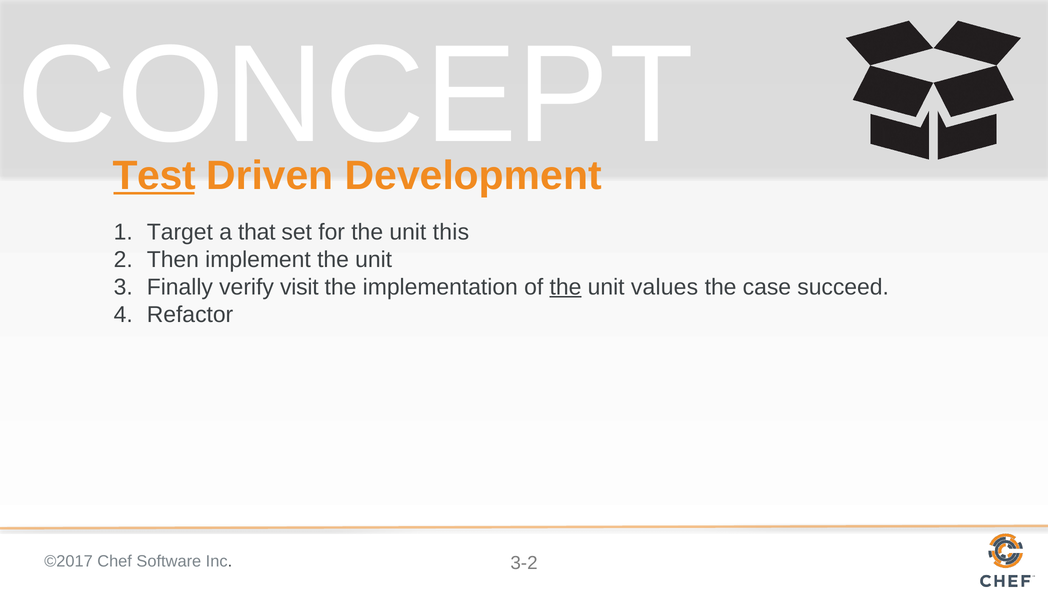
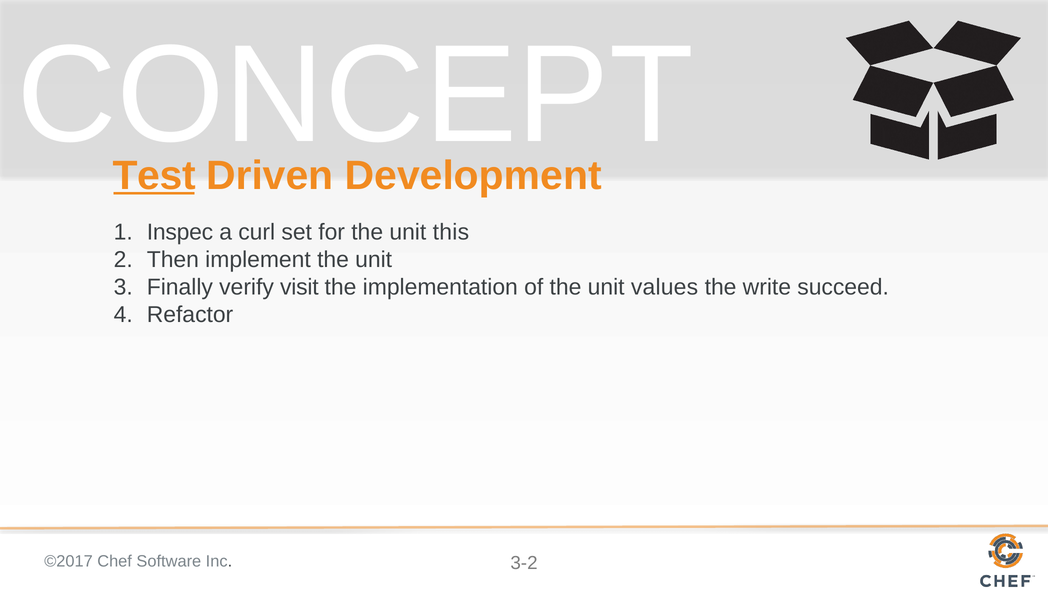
Target: Target -> Inspec
that: that -> curl
the at (566, 287) underline: present -> none
case: case -> write
